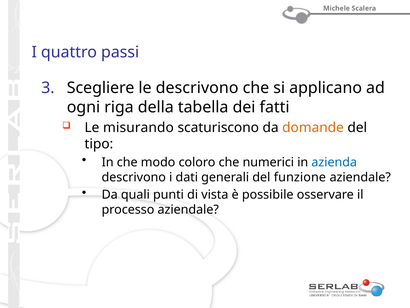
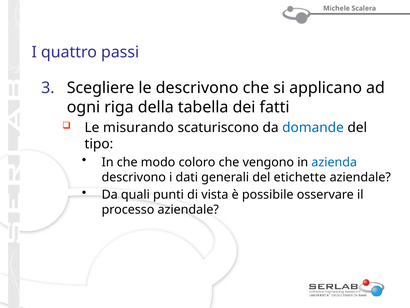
domande colour: orange -> blue
numerici: numerici -> vengono
funzione: funzione -> etichette
